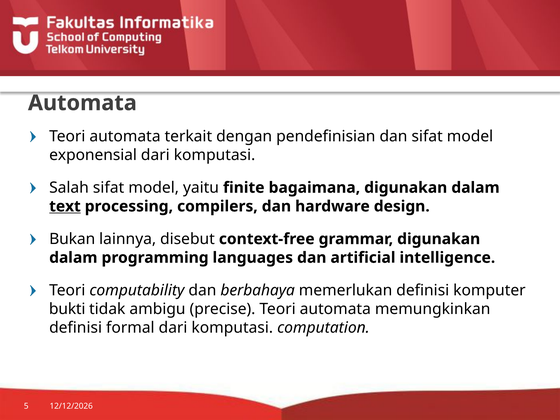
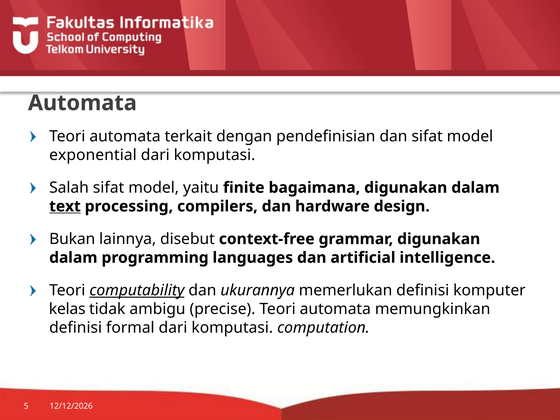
exponensial: exponensial -> exponential
computability underline: none -> present
berbahaya: berbahaya -> ukurannya
bukti: bukti -> kelas
